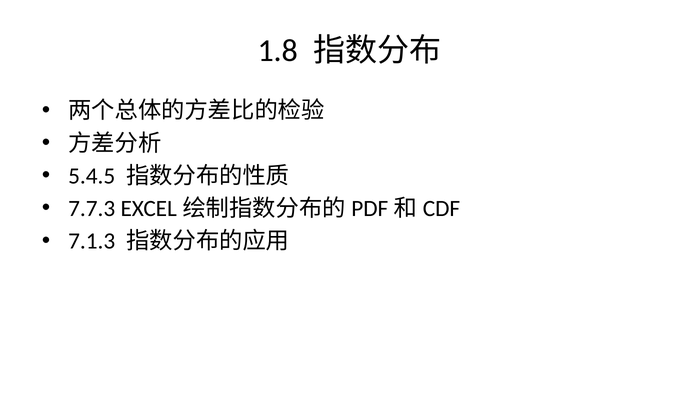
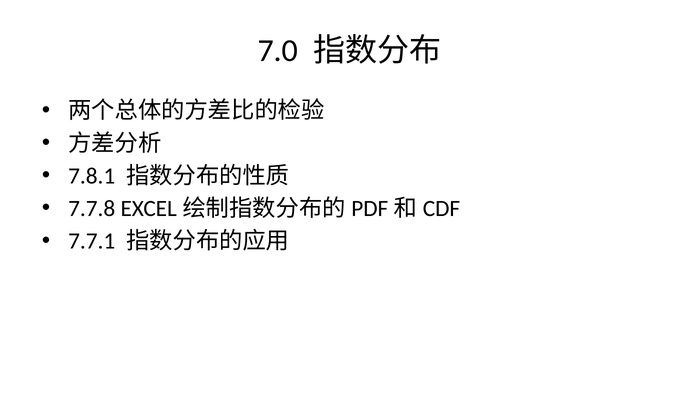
1.8: 1.8 -> 7.0
5.4.5: 5.4.5 -> 7.8.1
7.7.3: 7.7.3 -> 7.7.8
7.1.3: 7.1.3 -> 7.7.1
